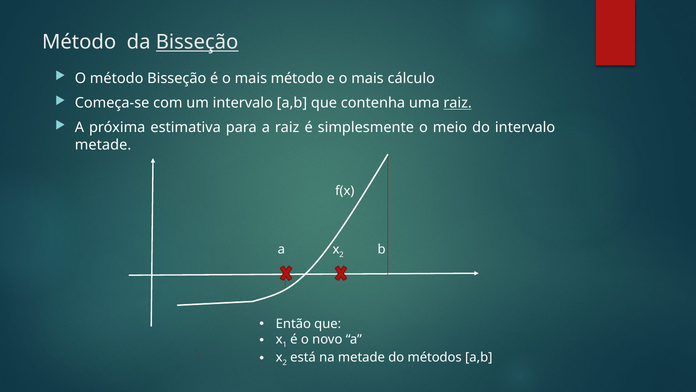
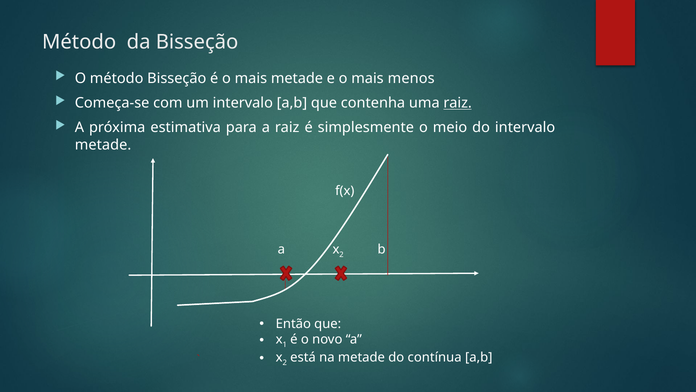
Bisseção at (197, 42) underline: present -> none
mais método: método -> metade
cálculo: cálculo -> menos
métodos: métodos -> contínua
